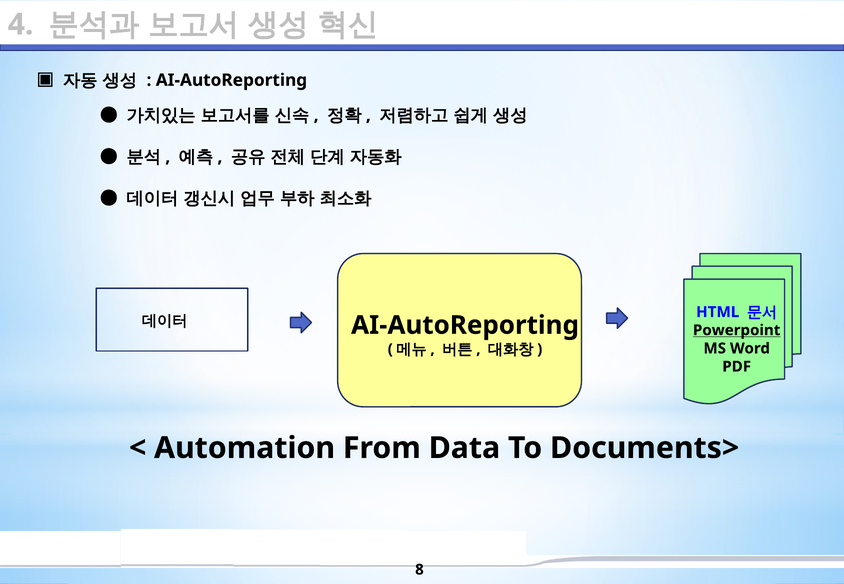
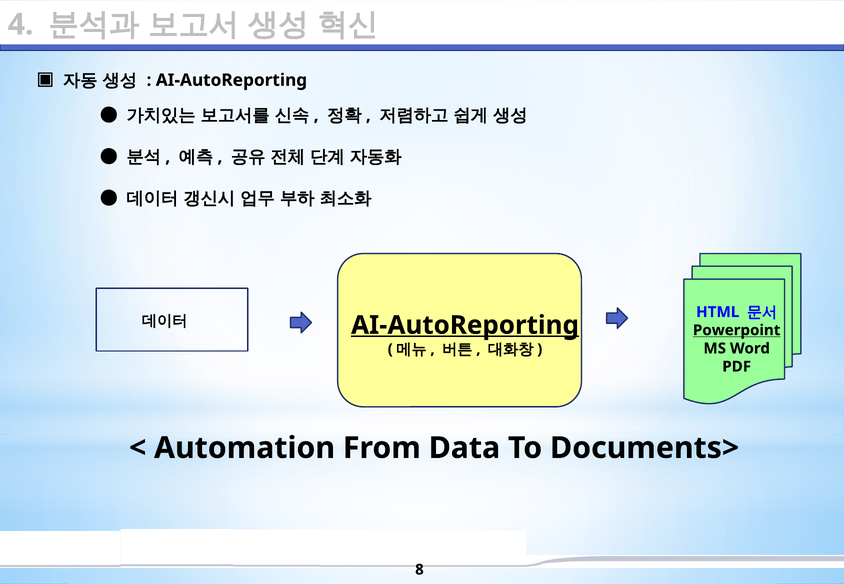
AI-AutoReporting at (465, 325) underline: none -> present
